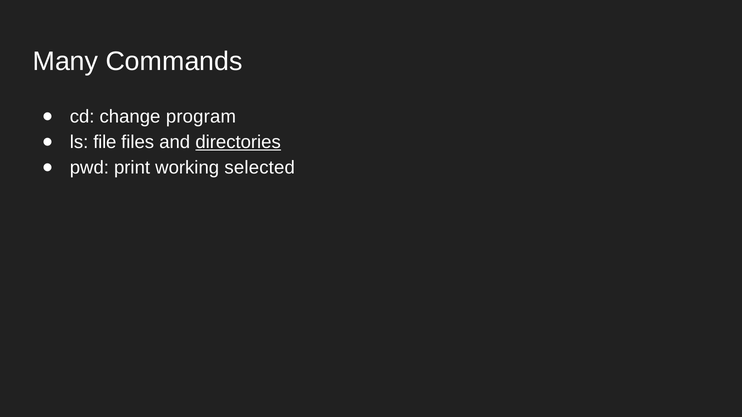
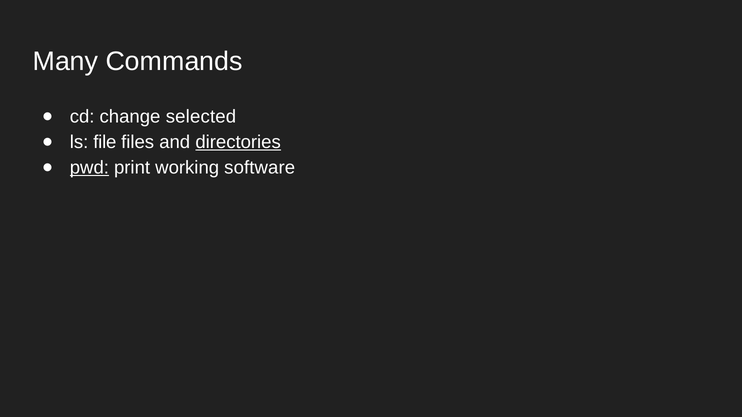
program: program -> selected
pwd underline: none -> present
selected: selected -> software
